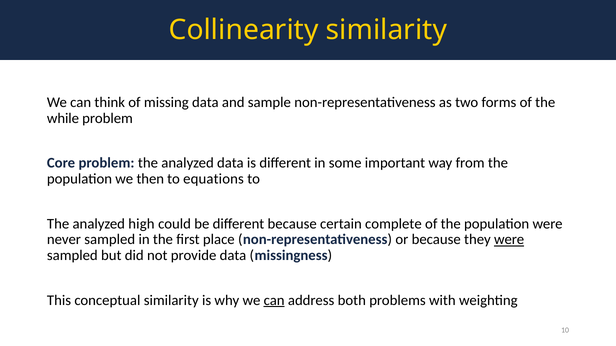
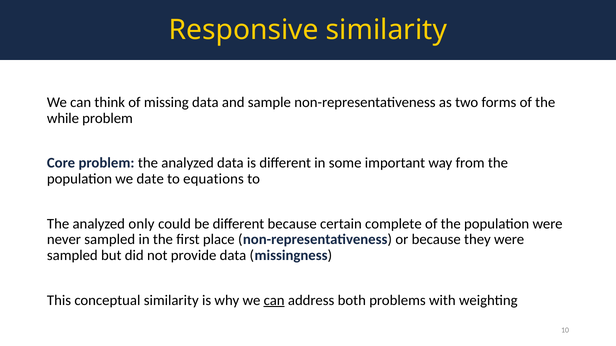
Collinearity: Collinearity -> Responsive
then: then -> date
high: high -> only
were at (509, 240) underline: present -> none
